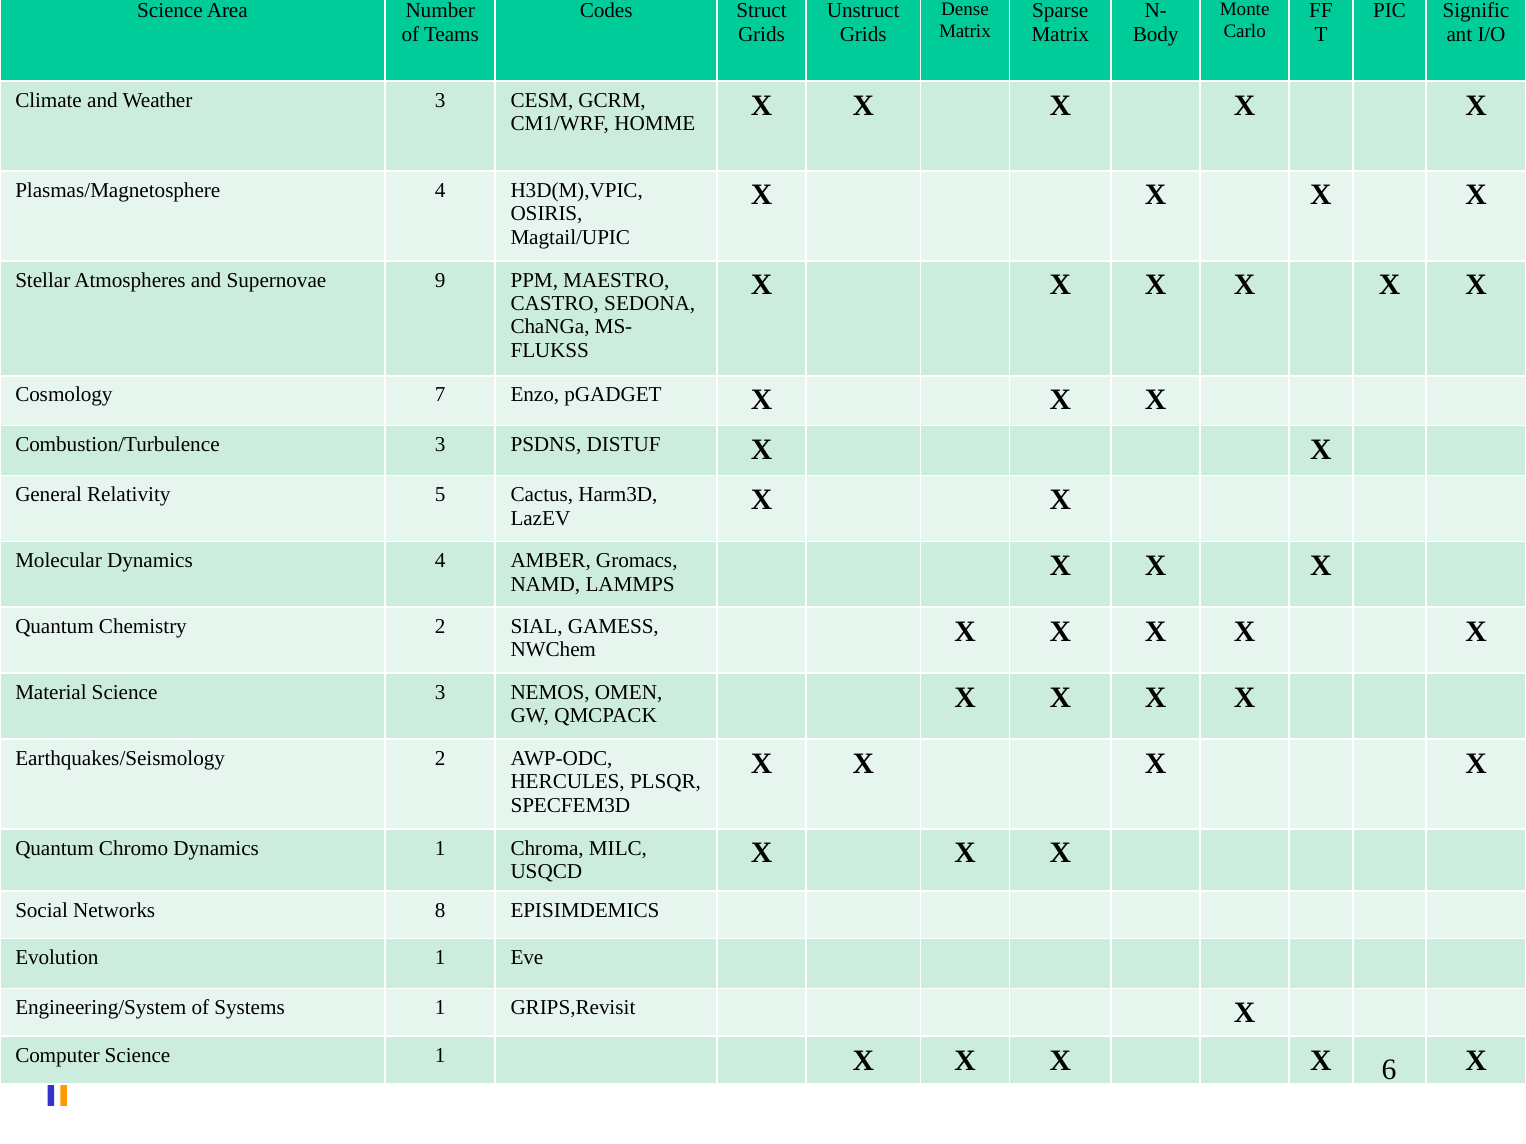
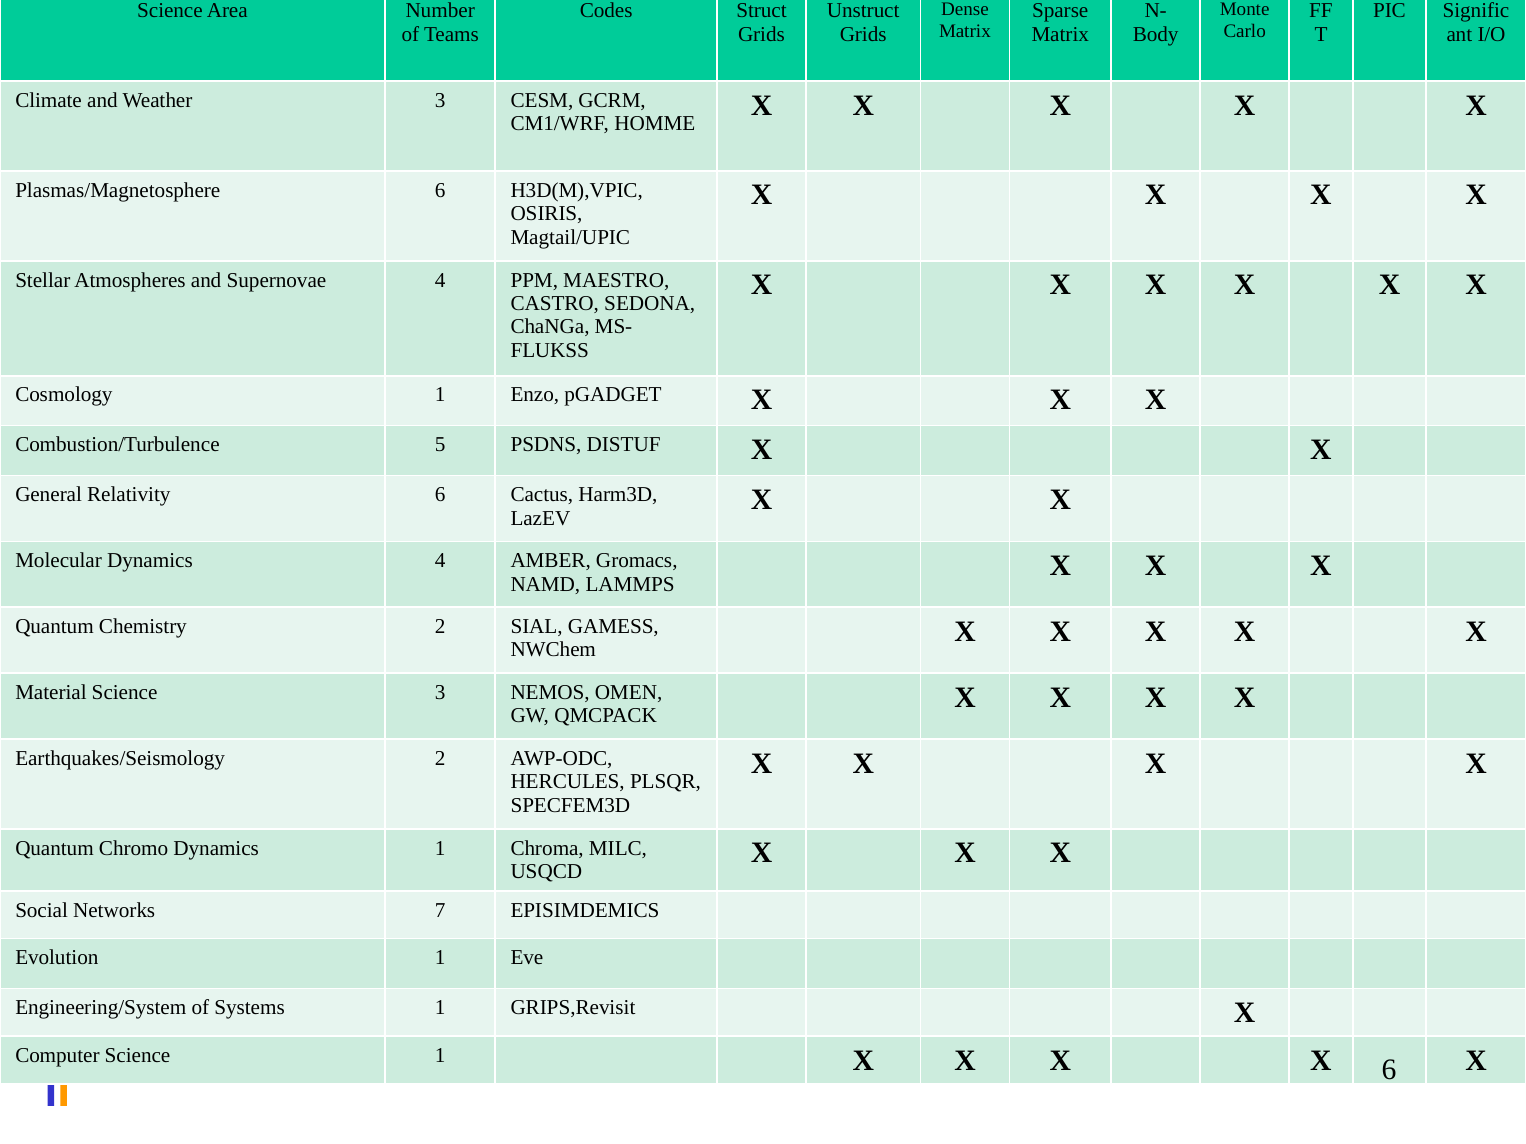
Plasmas/Magnetosphere 4: 4 -> 6
Supernovae 9: 9 -> 4
Cosmology 7: 7 -> 1
Combustion/Turbulence 3: 3 -> 5
Relativity 5: 5 -> 6
8: 8 -> 7
